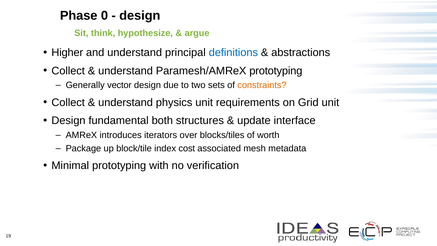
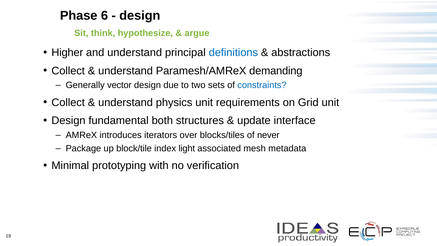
0: 0 -> 6
Paramesh/AMReX prototyping: prototyping -> demanding
constraints colour: orange -> blue
worth: worth -> never
cost: cost -> light
